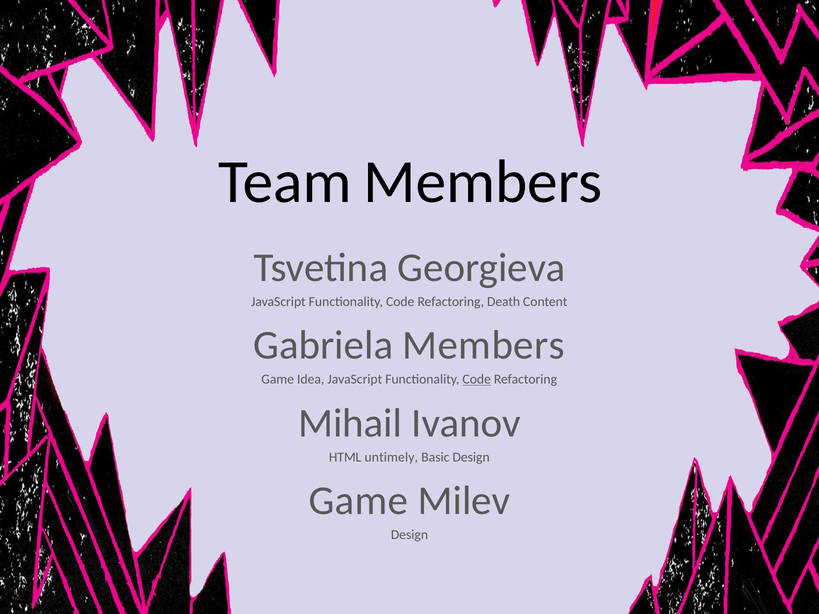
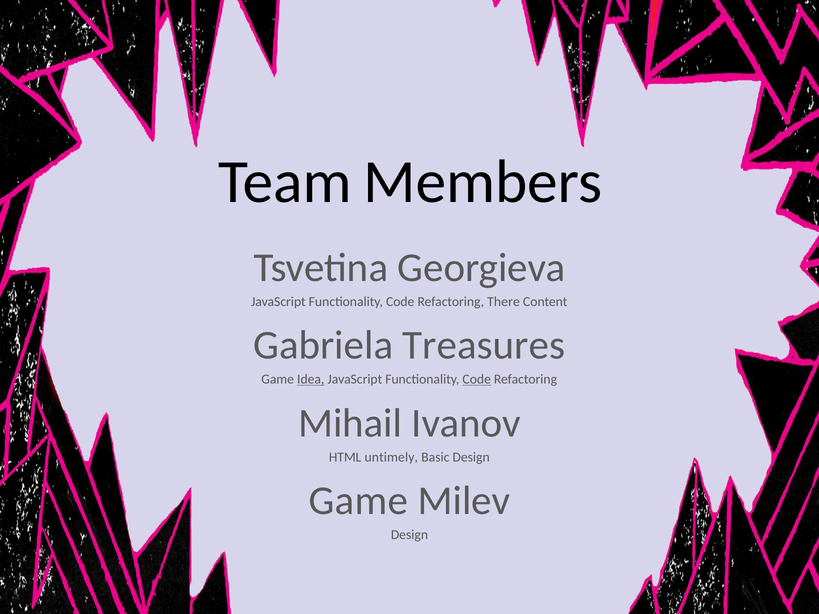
Death: Death -> There
Gabriela Members: Members -> Treasures
Idea underline: none -> present
